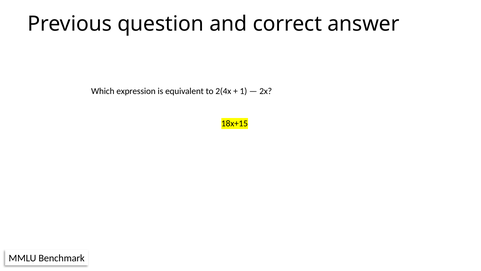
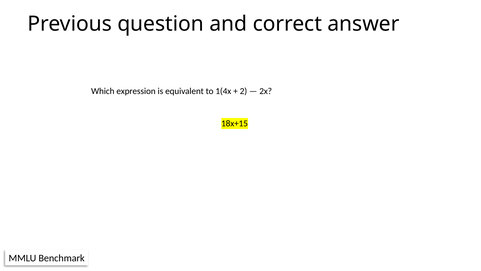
2(4x: 2(4x -> 1(4x
1: 1 -> 2
